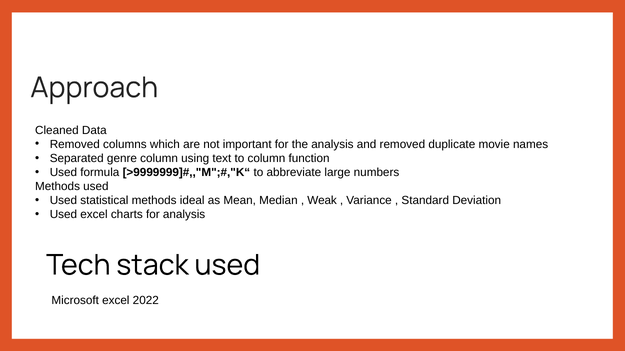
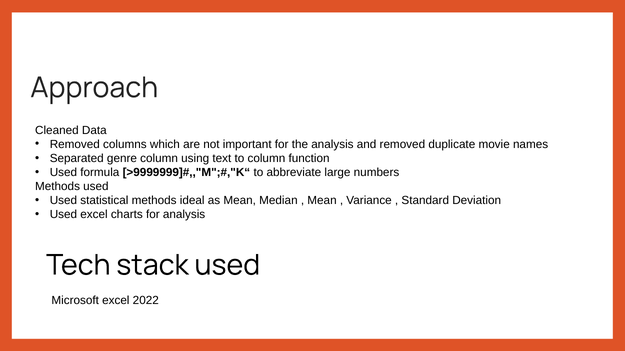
Weak at (322, 201): Weak -> Mean
